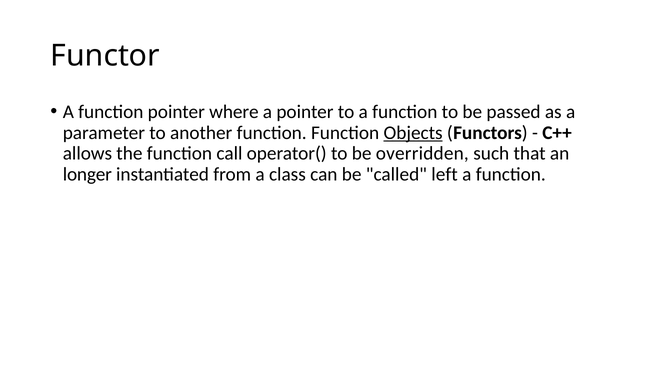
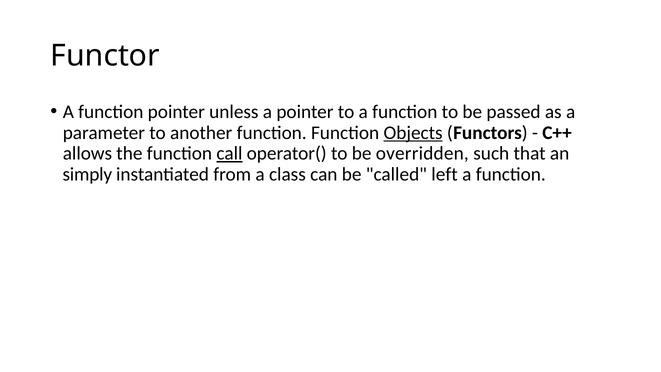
where: where -> unless
call underline: none -> present
longer: longer -> simply
